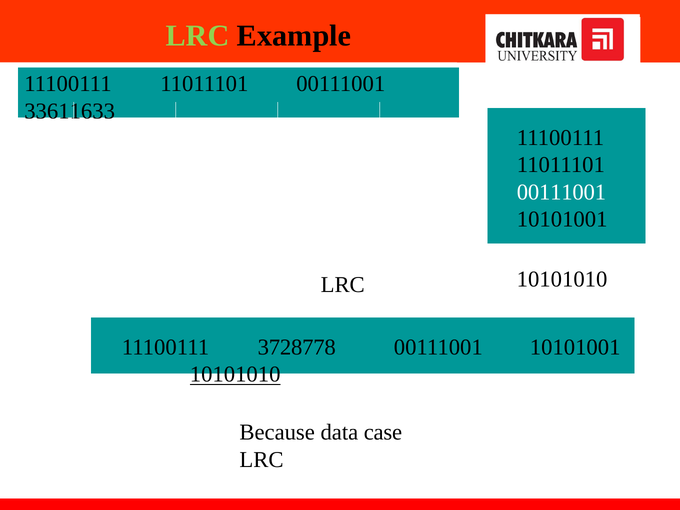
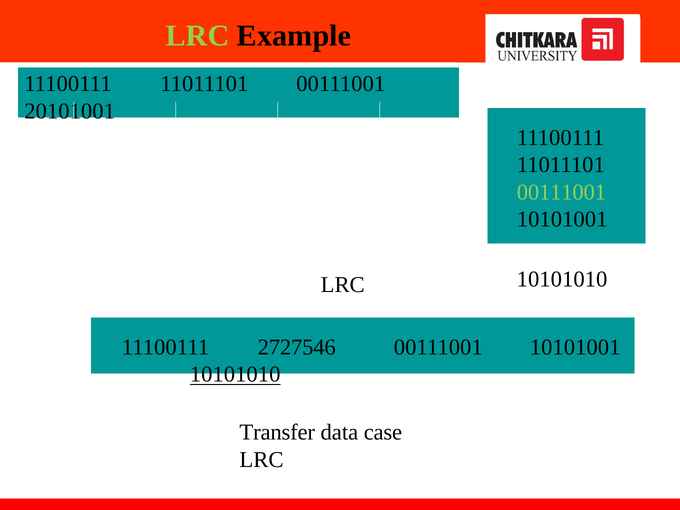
33611633: 33611633 -> 20101001
00111001 at (561, 192) colour: white -> light green
3728778: 3728778 -> 2727546
Because: Because -> Transfer
